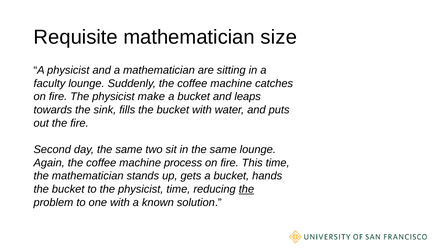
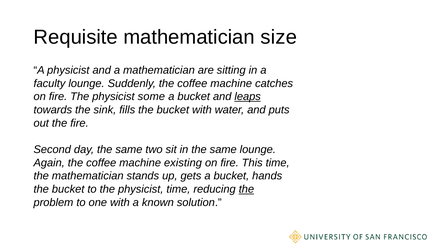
make: make -> some
leaps underline: none -> present
process: process -> existing
